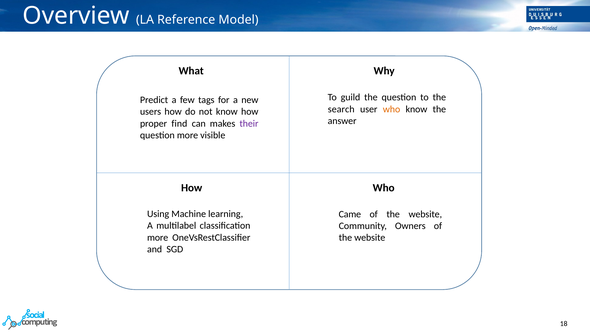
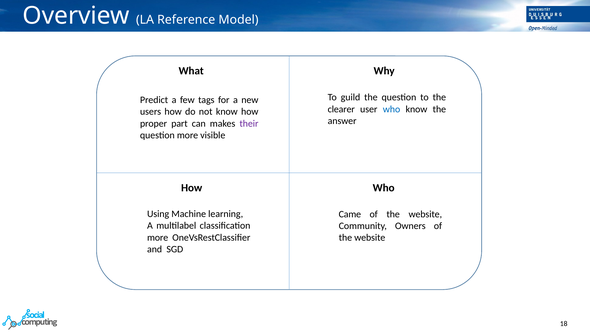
search: search -> clearer
who at (392, 109) colour: orange -> blue
find: find -> part
